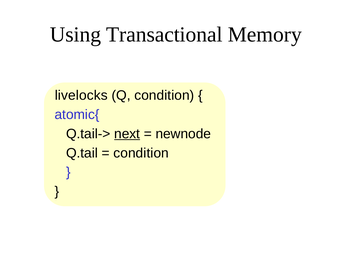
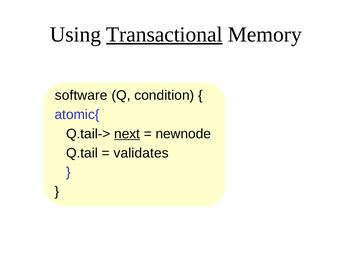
Transactional underline: none -> present
livelocks: livelocks -> software
condition at (141, 153): condition -> validates
